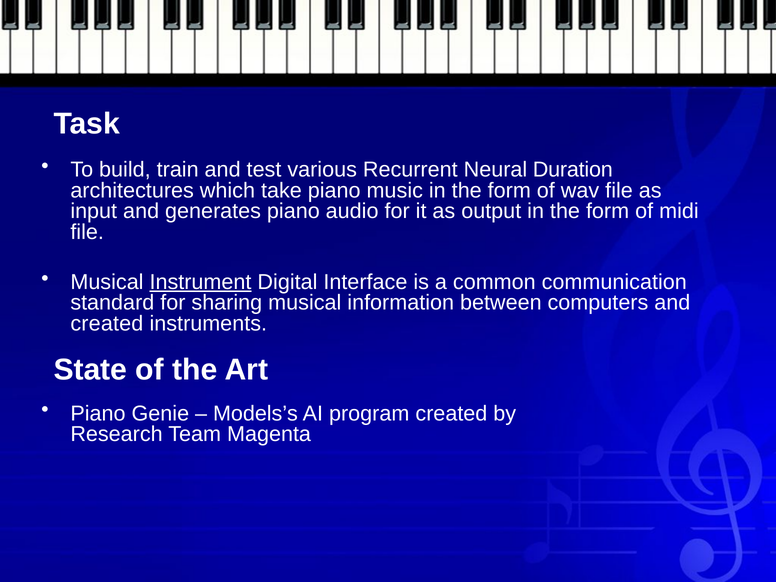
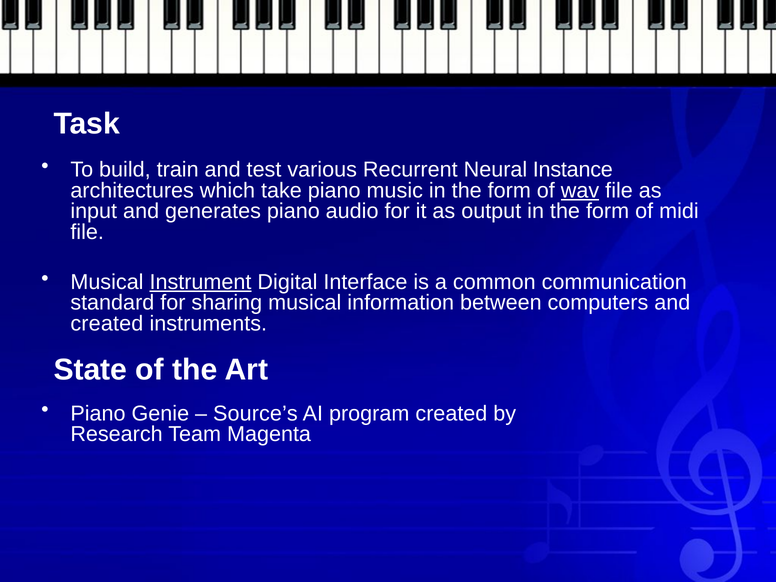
Duration: Duration -> Instance
wav underline: none -> present
Models’s: Models’s -> Source’s
